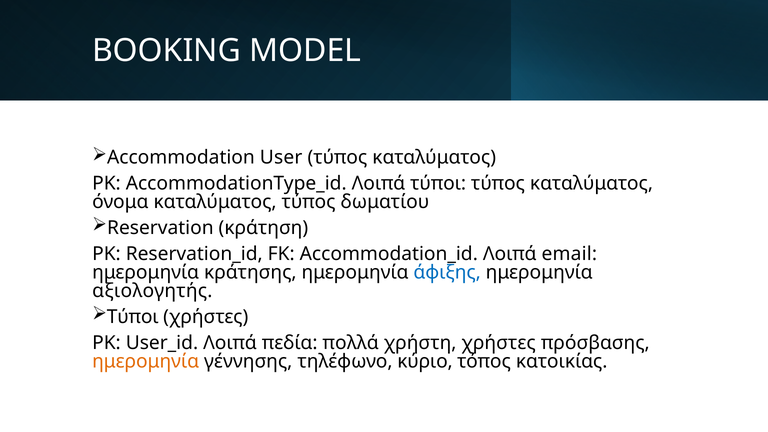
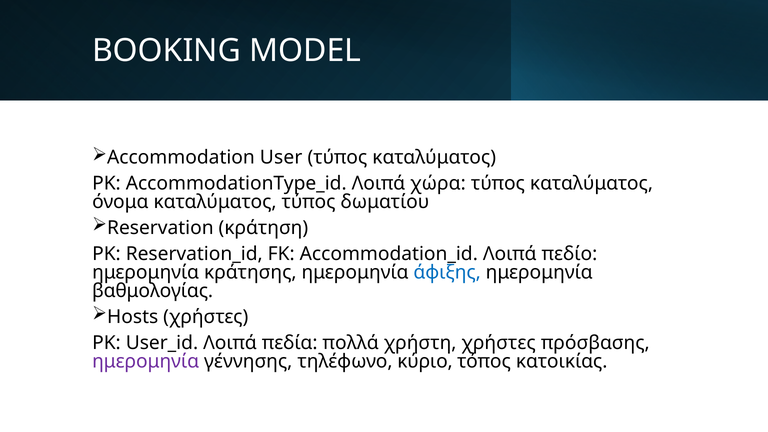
Λοιπά τύποι: τύποι -> χώρα
email: email -> πεδίο
αξιολογητής: αξιολογητής -> βαθμολογίας
Τύποι at (133, 317): Τύποι -> Hosts
ημερομηνία at (146, 361) colour: orange -> purple
